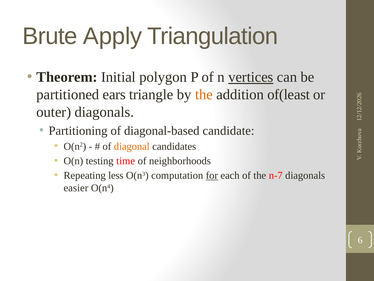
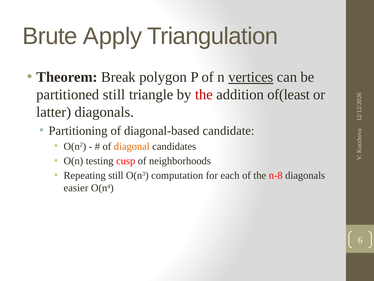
Initial: Initial -> Break
partitioned ears: ears -> still
the at (204, 94) colour: orange -> red
outer: outer -> latter
time: time -> cusp
Repeating less: less -> still
for underline: present -> none
n-7: n-7 -> n-8
